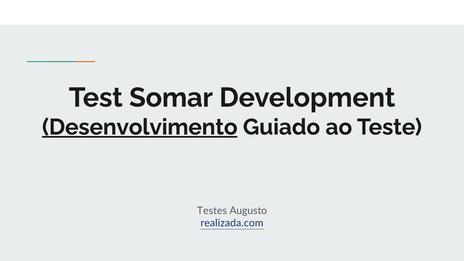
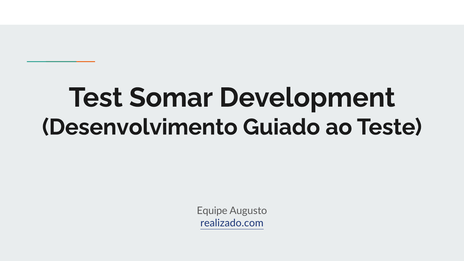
Desenvolvimento underline: present -> none
Testes: Testes -> Equipe
realizada.com: realizada.com -> realizado.com
